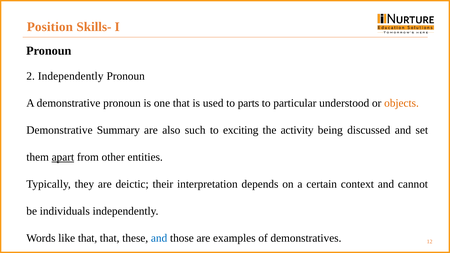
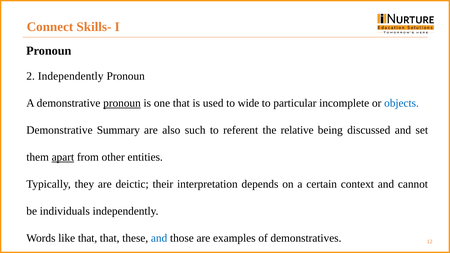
Position: Position -> Connect
pronoun at (122, 103) underline: none -> present
parts: parts -> wide
understood: understood -> incomplete
objects colour: orange -> blue
exciting: exciting -> referent
activity: activity -> relative
